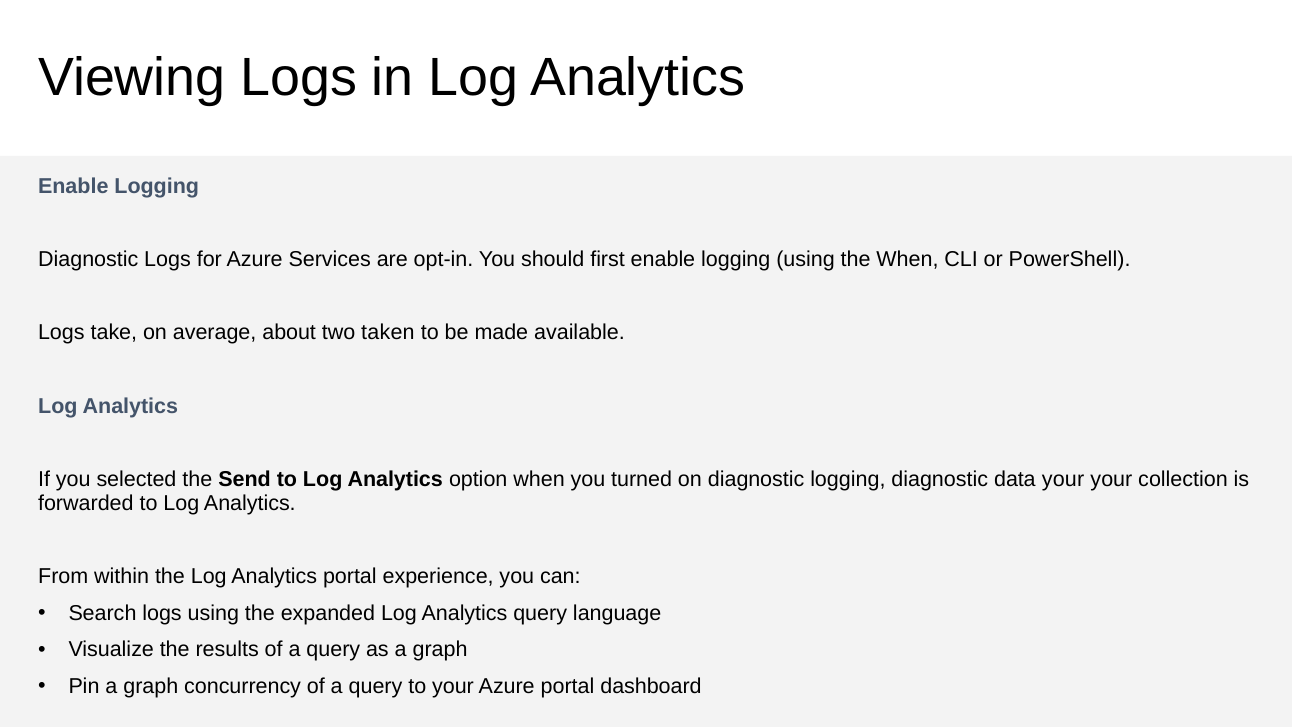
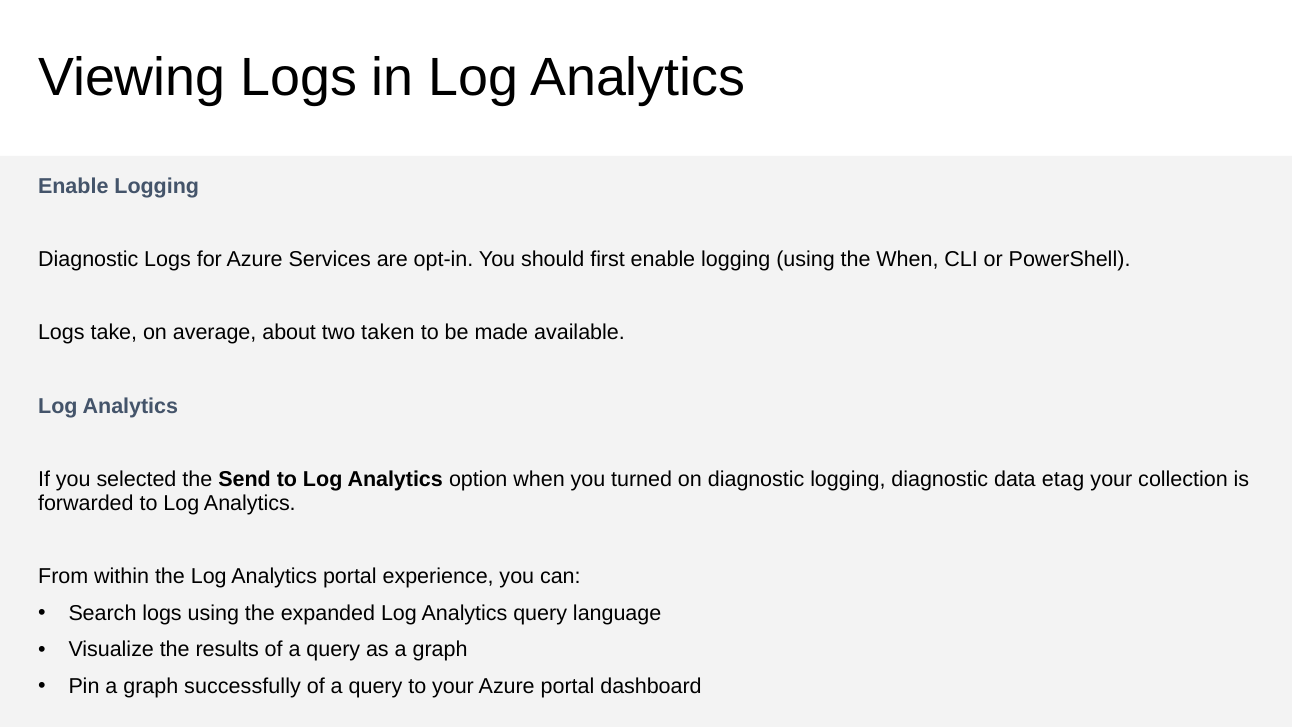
data your: your -> etag
concurrency: concurrency -> successfully
